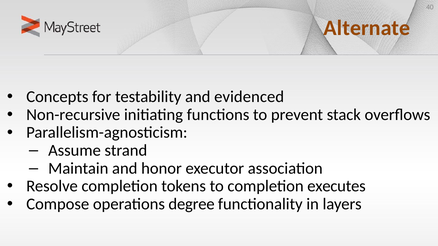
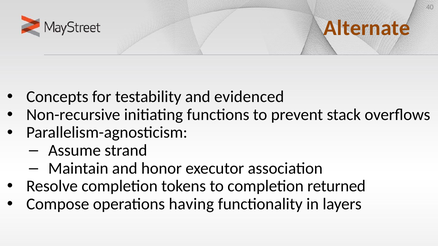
executes: executes -> returned
degree: degree -> having
